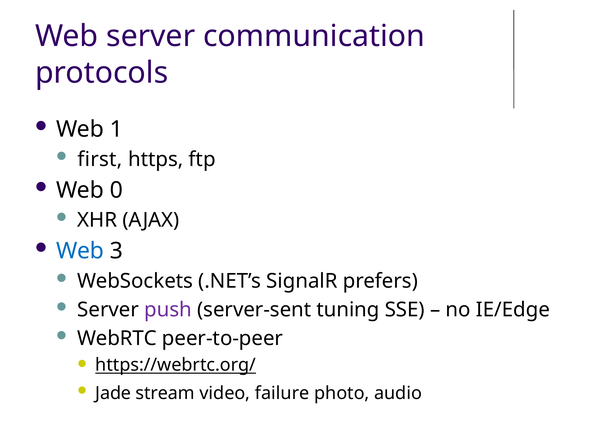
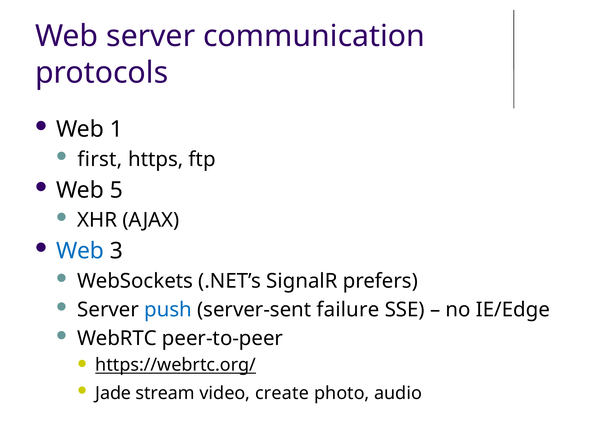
0: 0 -> 5
push colour: purple -> blue
tuning: tuning -> failure
failure: failure -> create
